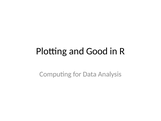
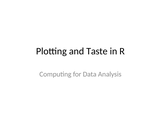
Good: Good -> Taste
